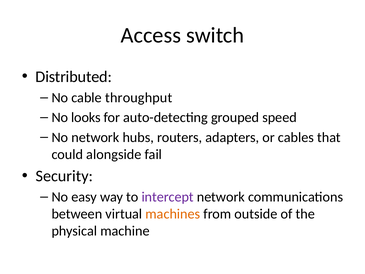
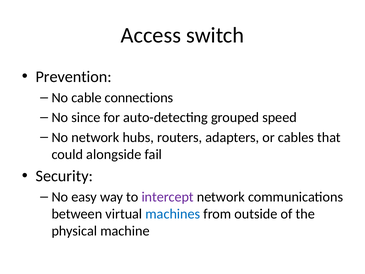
Distributed: Distributed -> Prevention
throughput: throughput -> connections
looks: looks -> since
machines colour: orange -> blue
